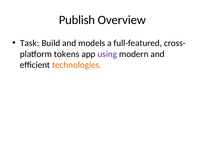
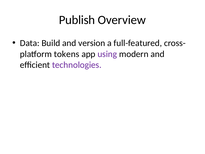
Task: Task -> Data
models: models -> version
technologies colour: orange -> purple
